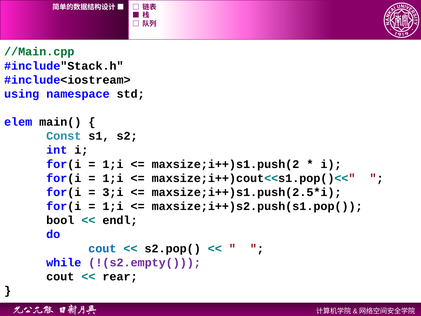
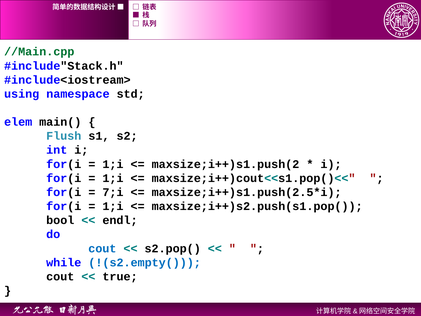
Const: Const -> Flush
3;i: 3;i -> 7;i
!(s2.empty( colour: purple -> blue
rear: rear -> true
